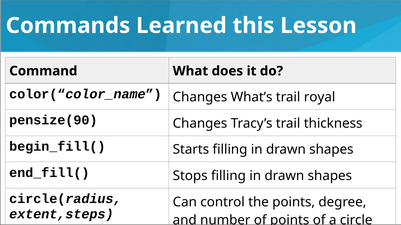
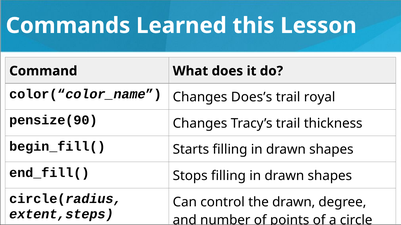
What’s: What’s -> Does’s
the points: points -> drawn
